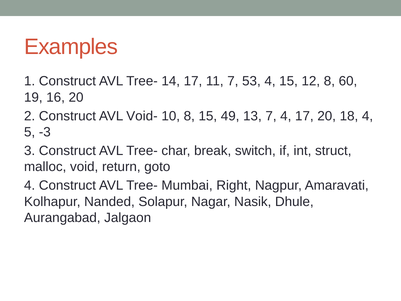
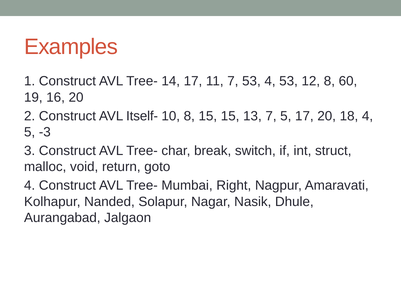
4 15: 15 -> 53
Void-: Void- -> Itself-
15 49: 49 -> 15
7 4: 4 -> 5
